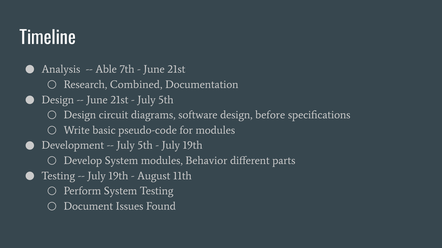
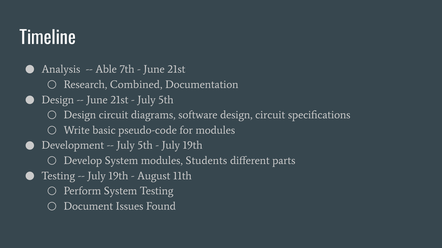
software design before: before -> circuit
Behavior: Behavior -> Students
